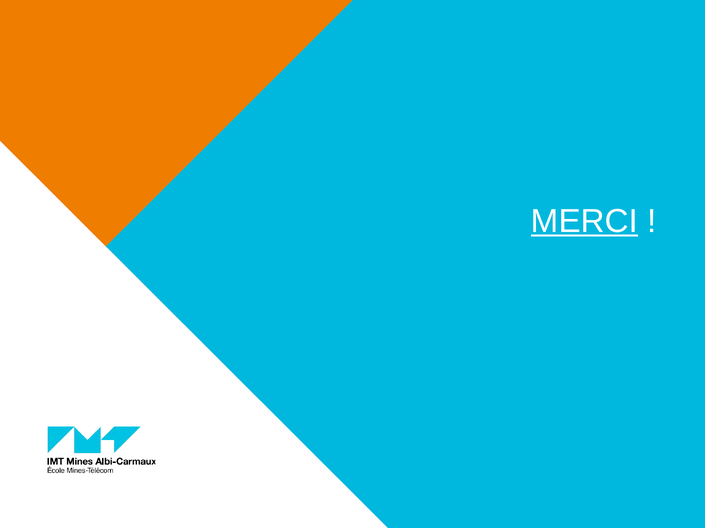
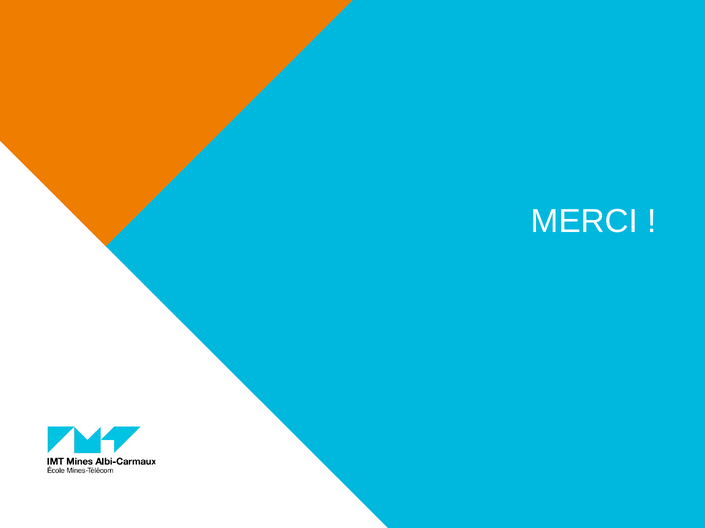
MERCI underline: present -> none
